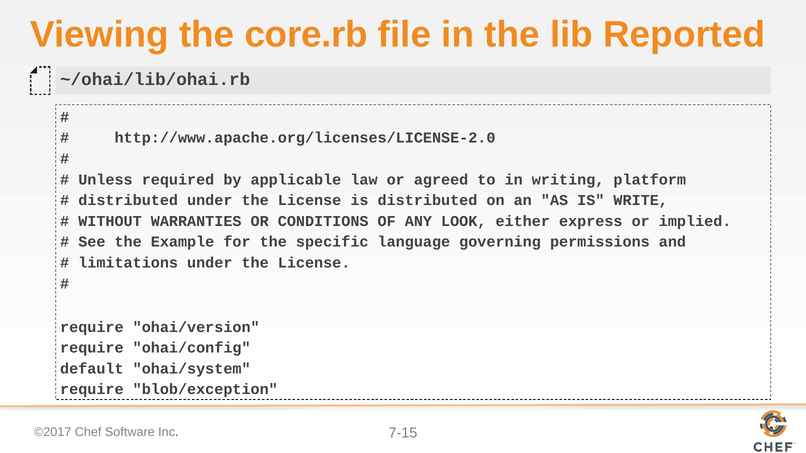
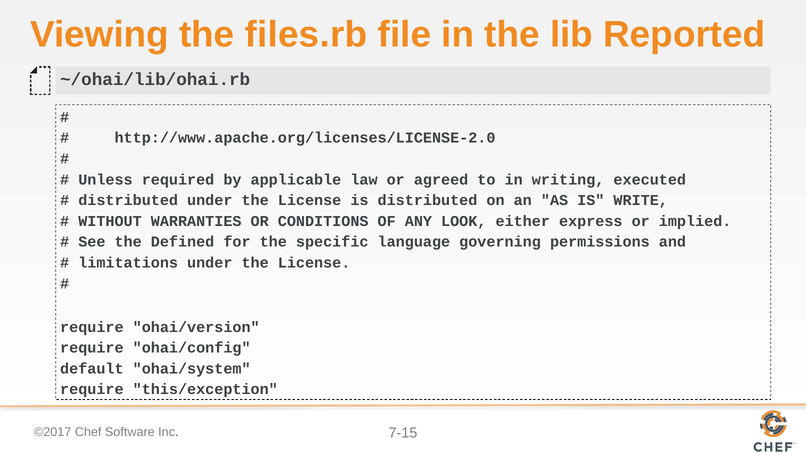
core.rb: core.rb -> files.rb
platform: platform -> executed
Example: Example -> Defined
blob/exception: blob/exception -> this/exception
